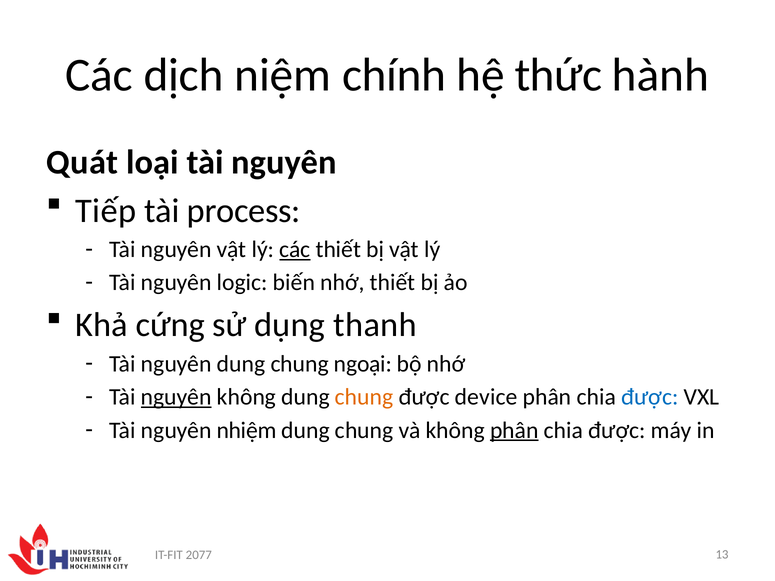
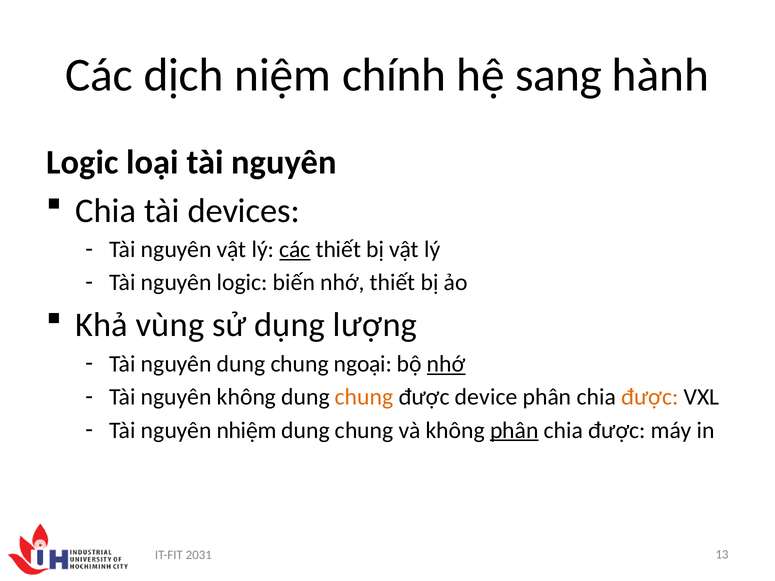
thức: thức -> sang
Quát at (82, 163): Quát -> Logic
Tiếp at (106, 211): Tiếp -> Chia
process: process -> devices
cứng: cứng -> vùng
thanh: thanh -> lượng
nhớ at (446, 364) underline: none -> present
nguyên at (176, 397) underline: present -> none
được at (650, 397) colour: blue -> orange
2077: 2077 -> 2031
